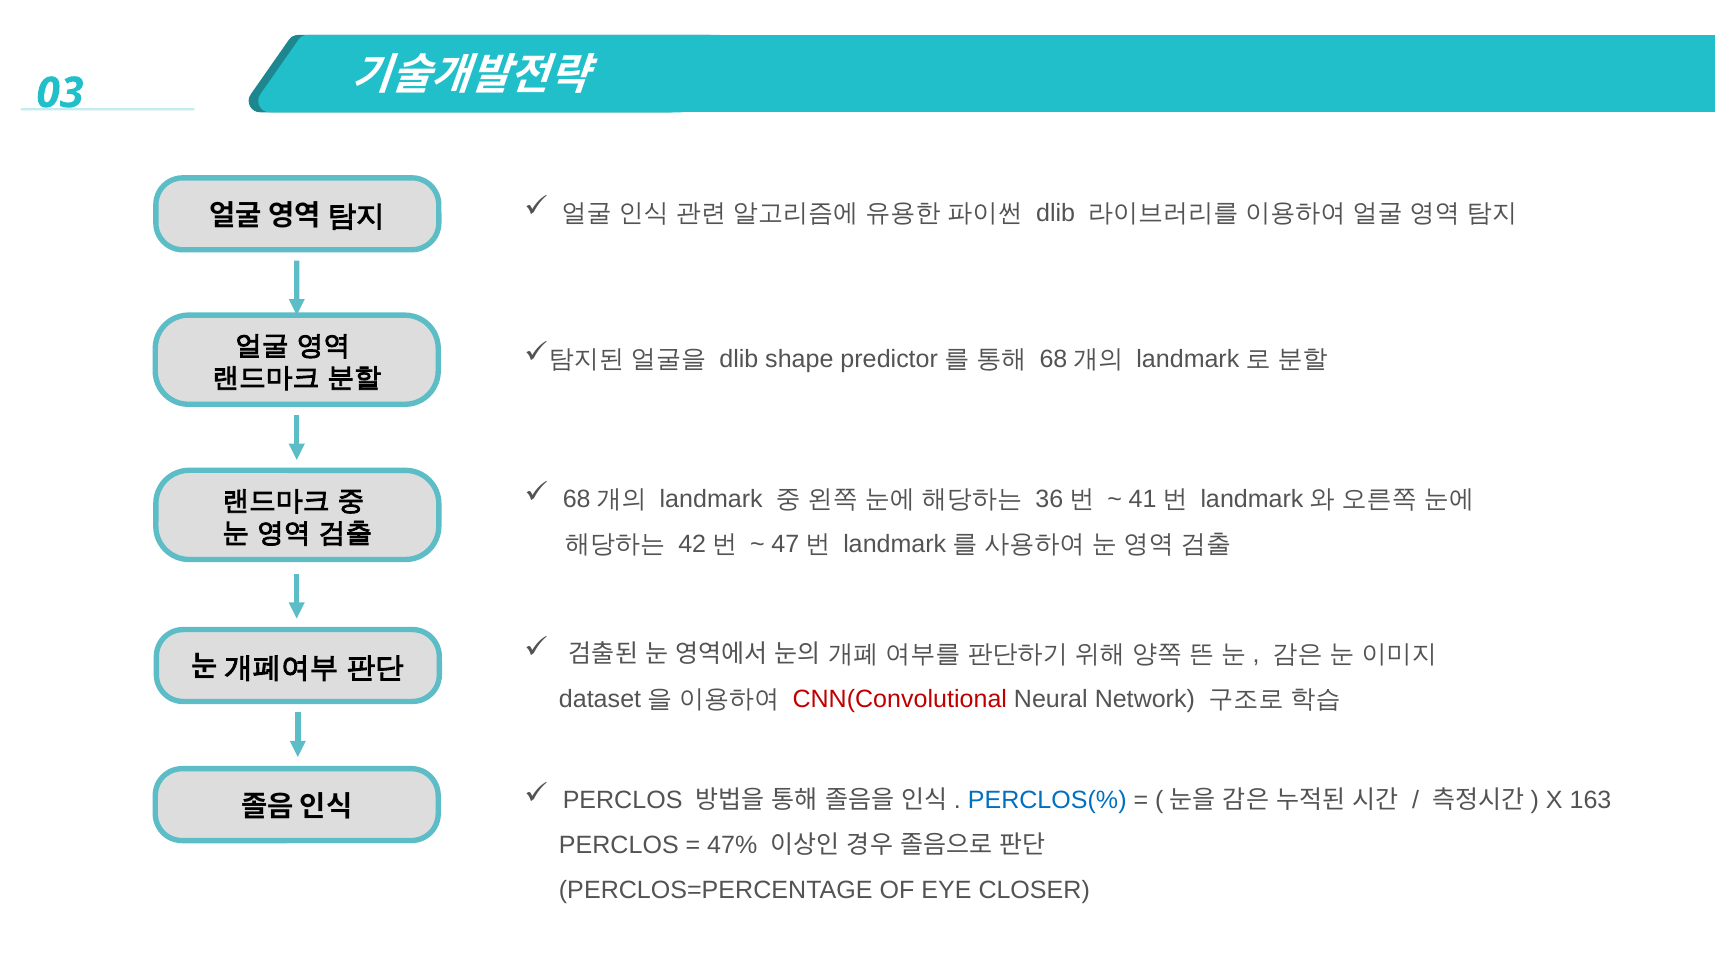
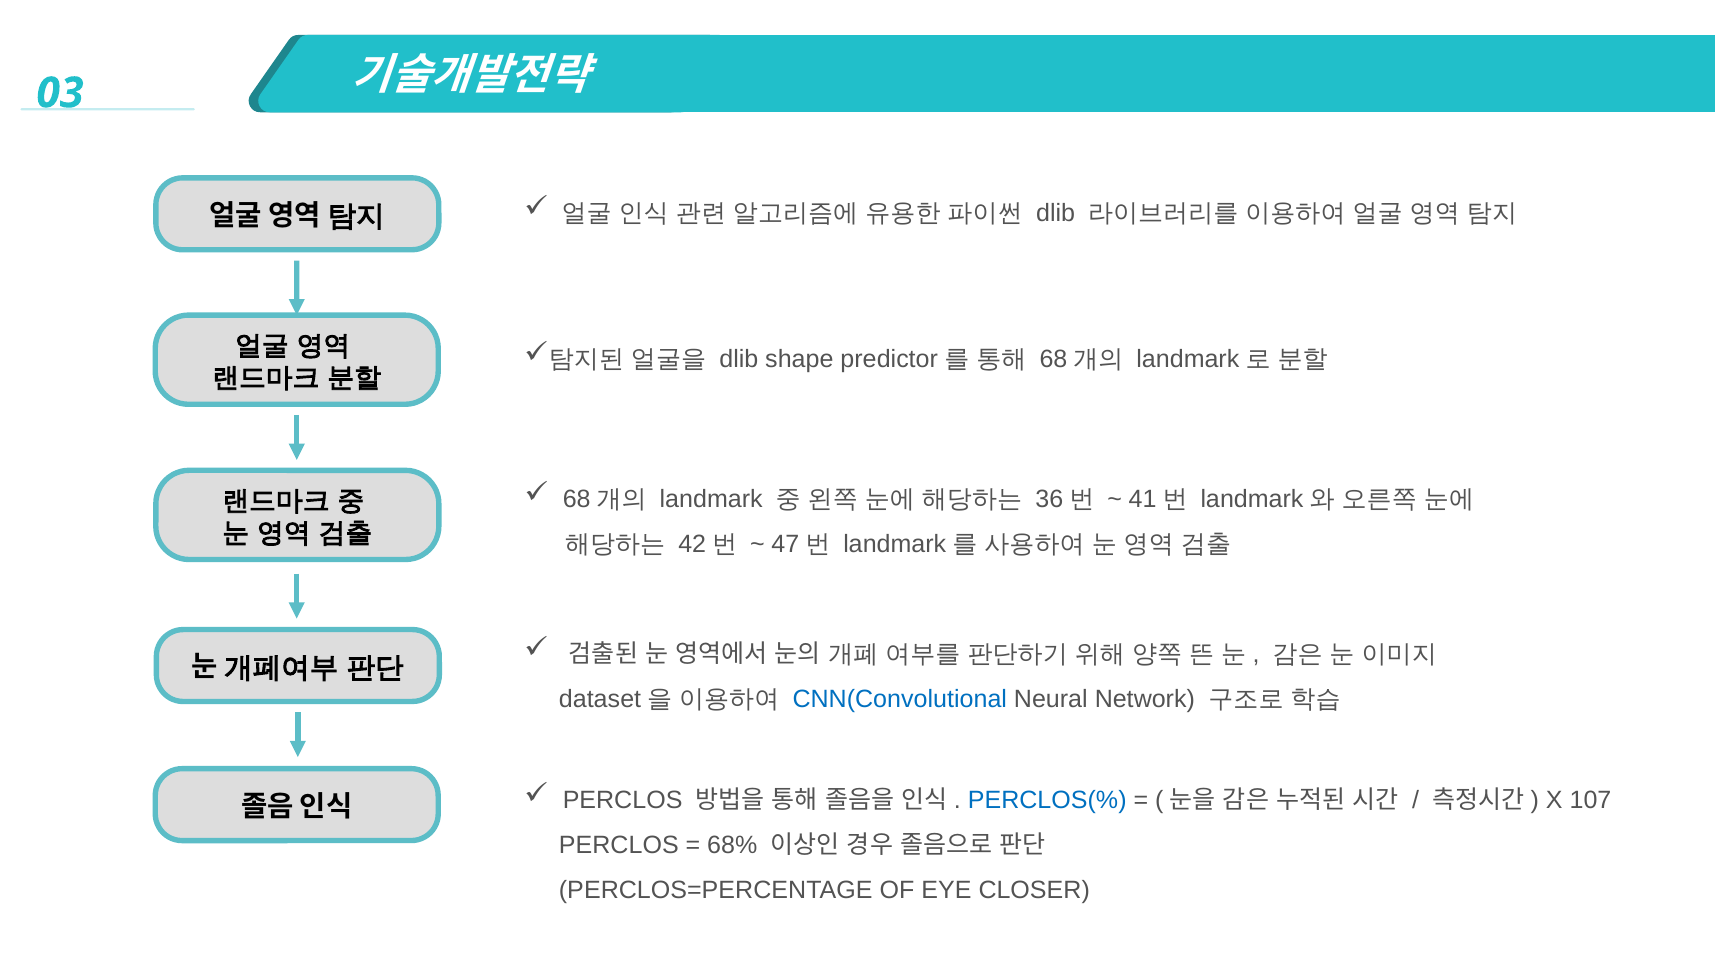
CNN(Convolutional colour: red -> blue
163: 163 -> 107
47%: 47% -> 68%
